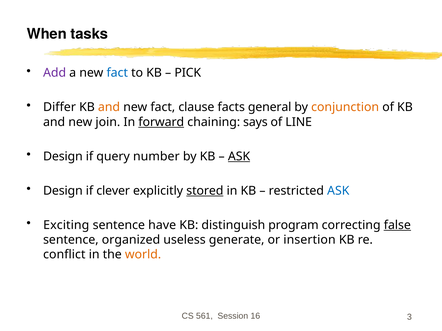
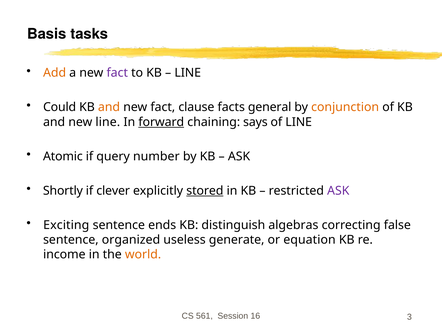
When: When -> Basis
Add colour: purple -> orange
fact at (117, 73) colour: blue -> purple
PICK at (188, 73): PICK -> LINE
Differ: Differ -> Could
new join: join -> line
Design at (63, 157): Design -> Atomic
ASK at (239, 157) underline: present -> none
Design at (63, 191): Design -> Shortly
ASK at (338, 191) colour: blue -> purple
have: have -> ends
program: program -> algebras
false underline: present -> none
insertion: insertion -> equation
conflict: conflict -> income
